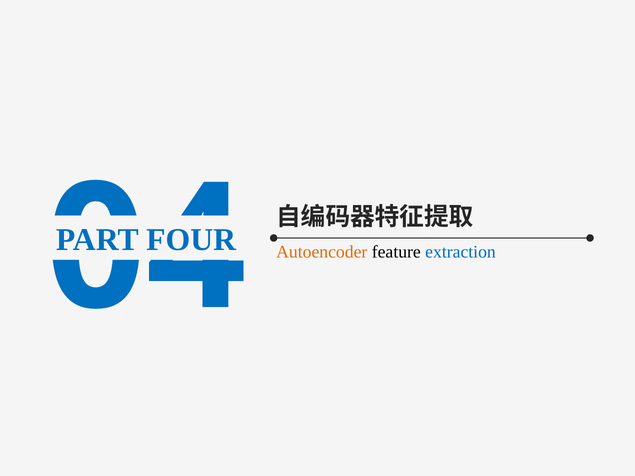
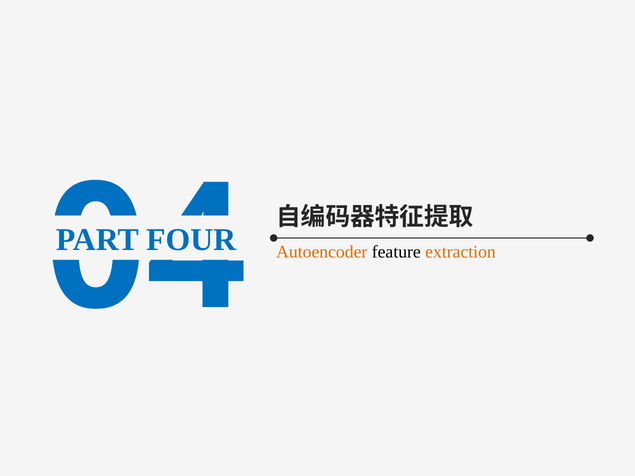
extraction colour: blue -> orange
